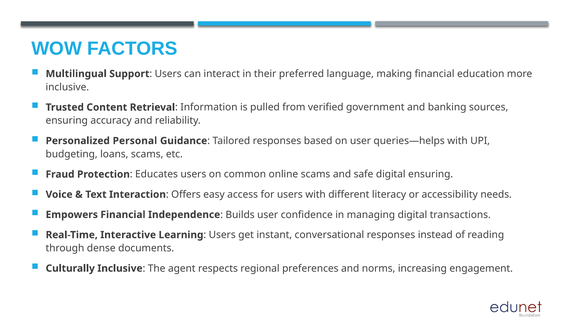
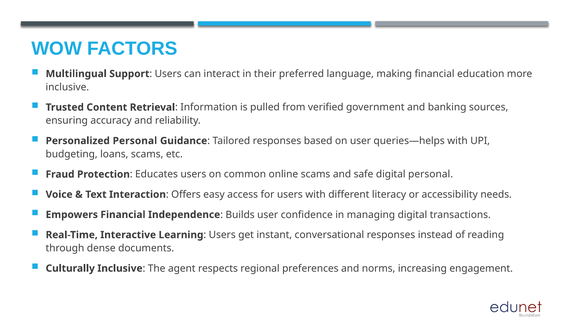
digital ensuring: ensuring -> personal
